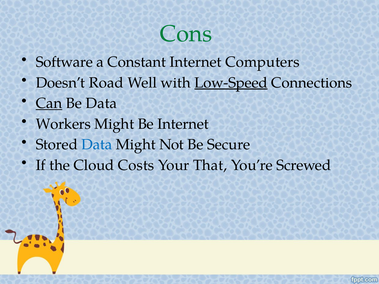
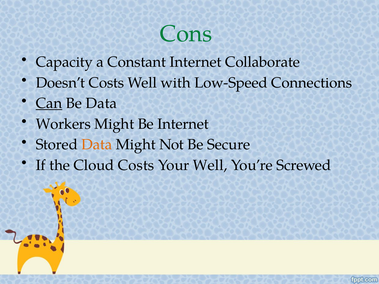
Software: Software -> Capacity
Computers: Computers -> Collaborate
Doesn’t Road: Road -> Costs
Low-Speed underline: present -> none
Data at (97, 145) colour: blue -> orange
Your That: That -> Well
